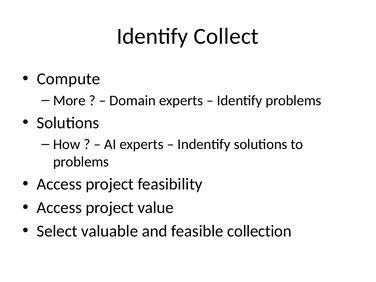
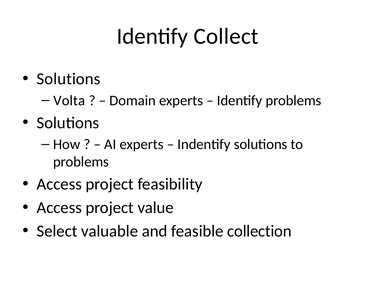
Compute at (69, 79): Compute -> Solutions
More: More -> Volta
